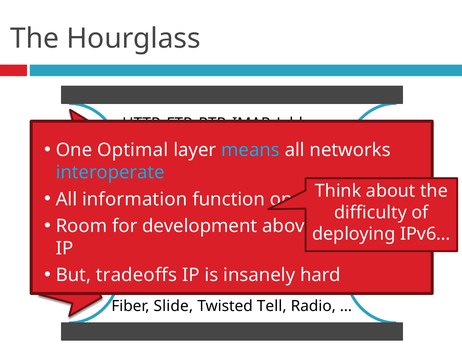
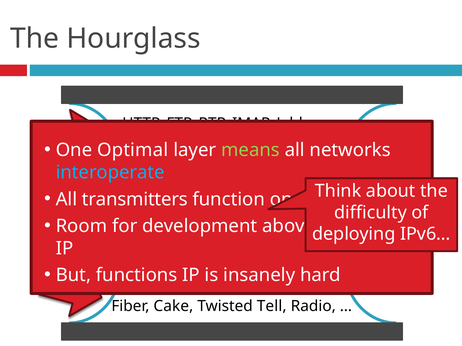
means colour: light blue -> light green
information: information -> transmitters
tradeoffs: tradeoffs -> functions
Slide: Slide -> Cake
